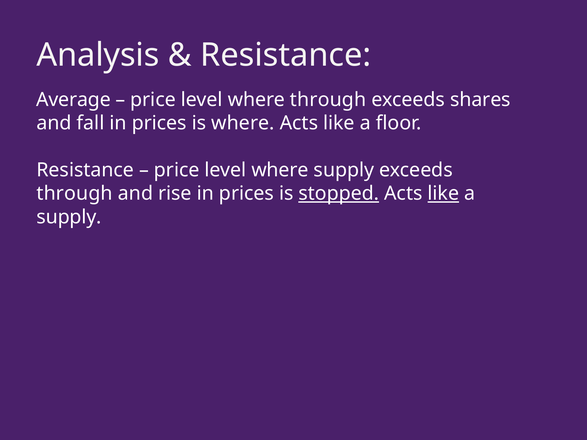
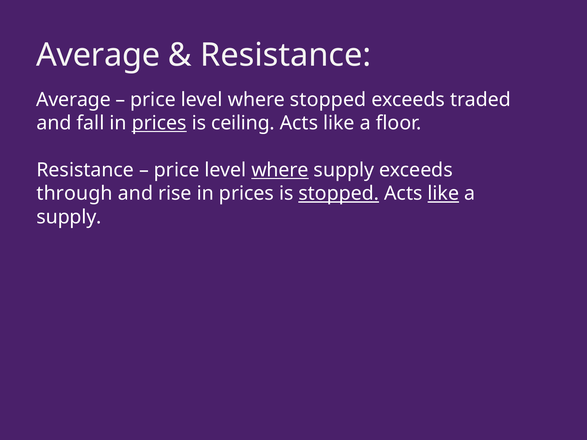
Analysis at (98, 55): Analysis -> Average
where through: through -> stopped
shares: shares -> traded
prices at (159, 123) underline: none -> present
is where: where -> ceiling
where at (280, 170) underline: none -> present
